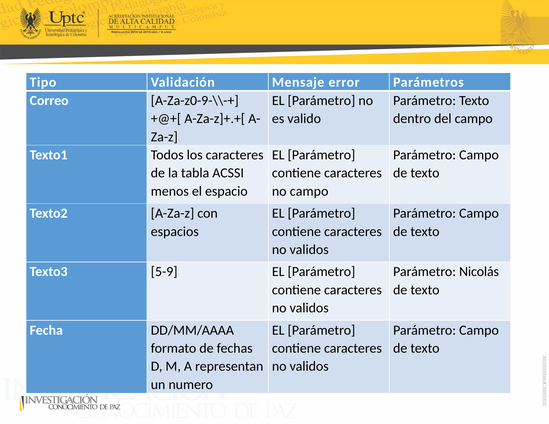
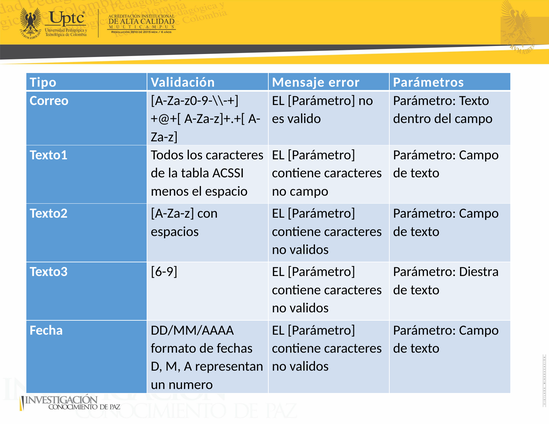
5-9: 5-9 -> 6-9
Nicolás: Nicolás -> Diestra
